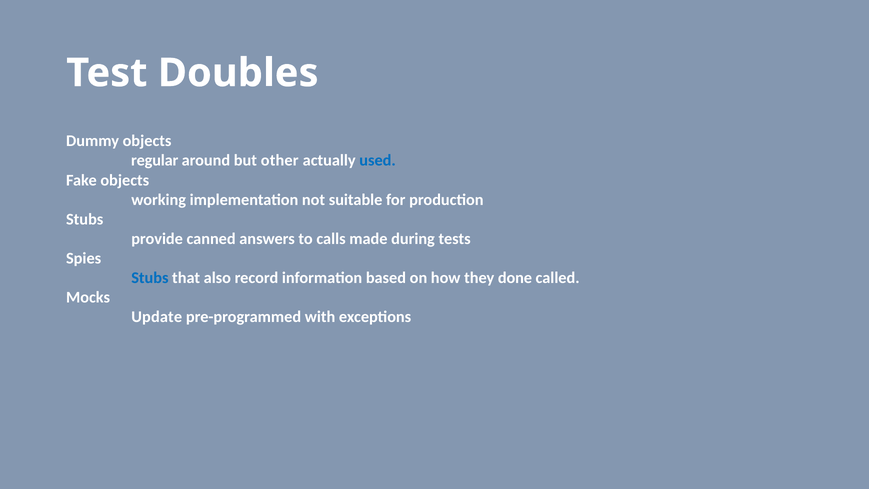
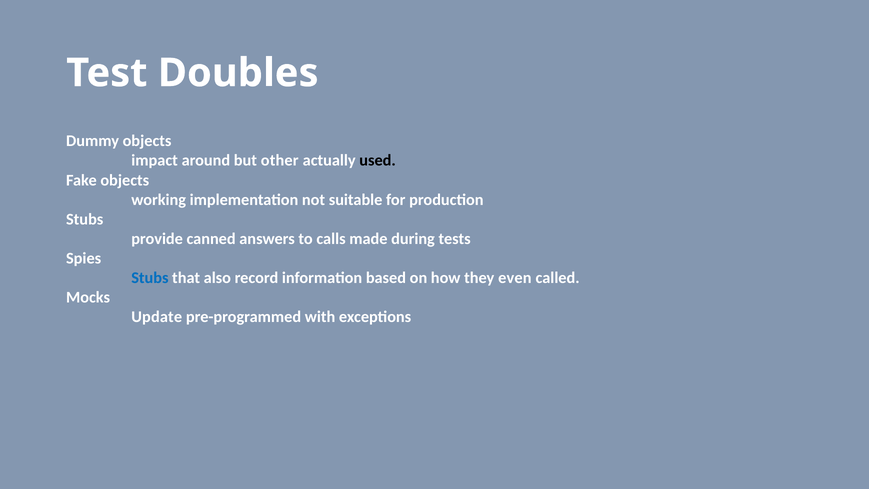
regular: regular -> impact
used colour: blue -> black
done: done -> even
